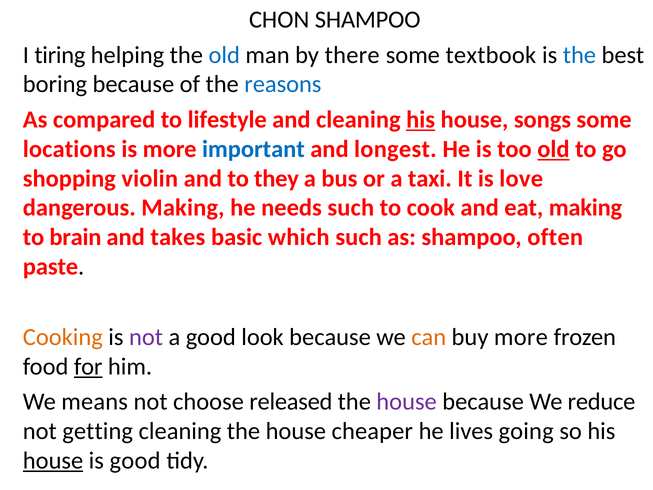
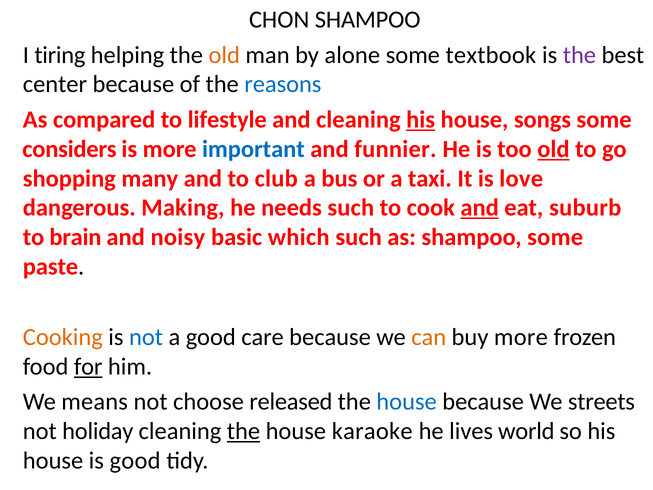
old at (224, 55) colour: blue -> orange
there: there -> alone
the at (579, 55) colour: blue -> purple
boring: boring -> center
locations: locations -> considers
longest: longest -> funnier
violin: violin -> many
they: they -> club
and at (480, 208) underline: none -> present
eat making: making -> suburb
takes: takes -> noisy
shampoo often: often -> some
not at (146, 337) colour: purple -> blue
look: look -> care
house at (407, 402) colour: purple -> blue
reduce: reduce -> streets
getting: getting -> holiday
the at (243, 431) underline: none -> present
cheaper: cheaper -> karaoke
going: going -> world
house at (53, 460) underline: present -> none
